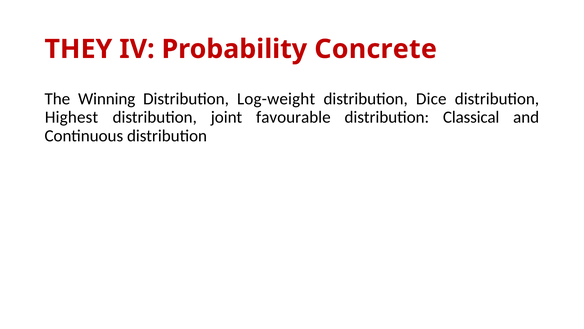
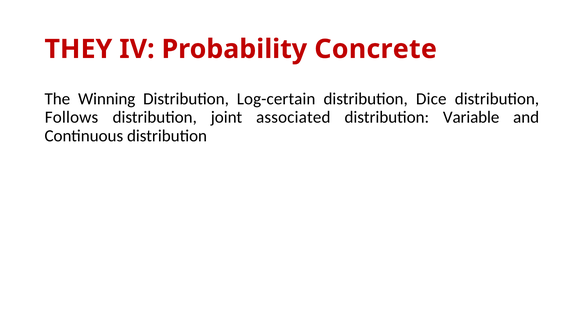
Log-weight: Log-weight -> Log-certain
Highest: Highest -> Follows
favourable: favourable -> associated
Classical: Classical -> Variable
